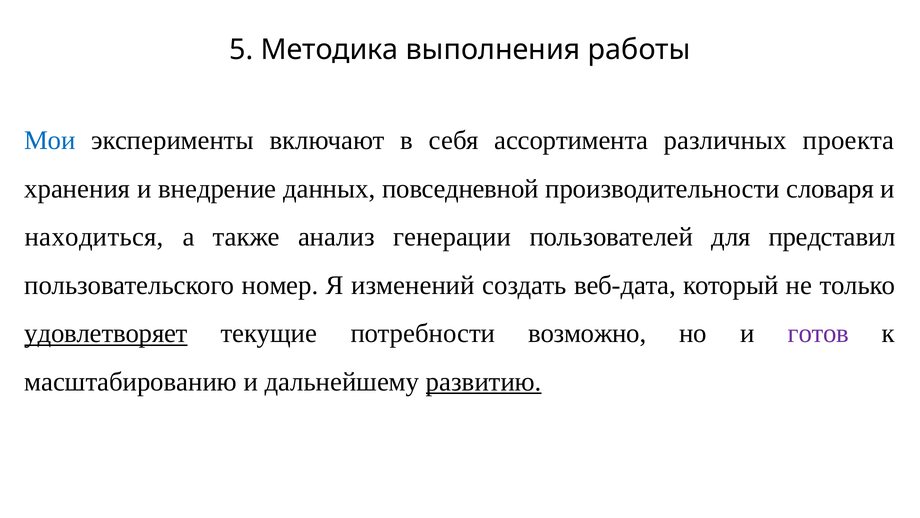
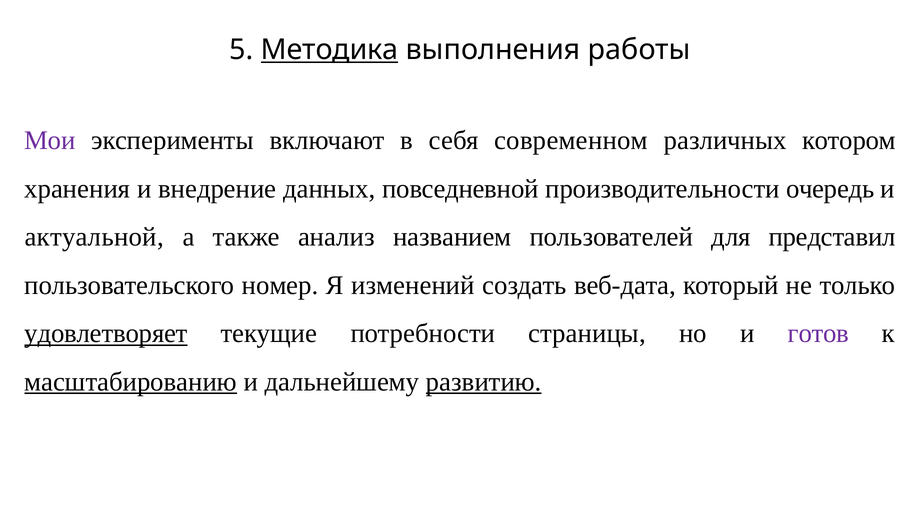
Методика underline: none -> present
Мои colour: blue -> purple
ассортимента: ассортимента -> современном
проекта: проекта -> котором
словаря: словаря -> очередь
находиться: находиться -> актуальной
генерации: генерации -> названием
возможно: возможно -> страницы
масштабированию underline: none -> present
